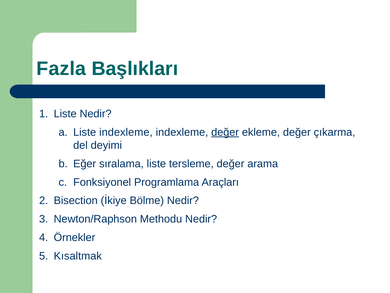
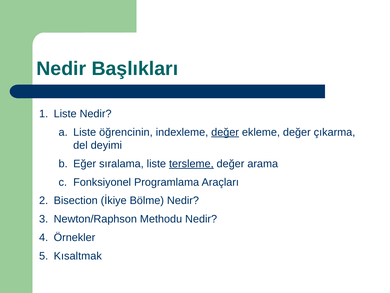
Fazla at (61, 69): Fazla -> Nedir
Liste indexleme: indexleme -> öğrencinin
tersleme underline: none -> present
